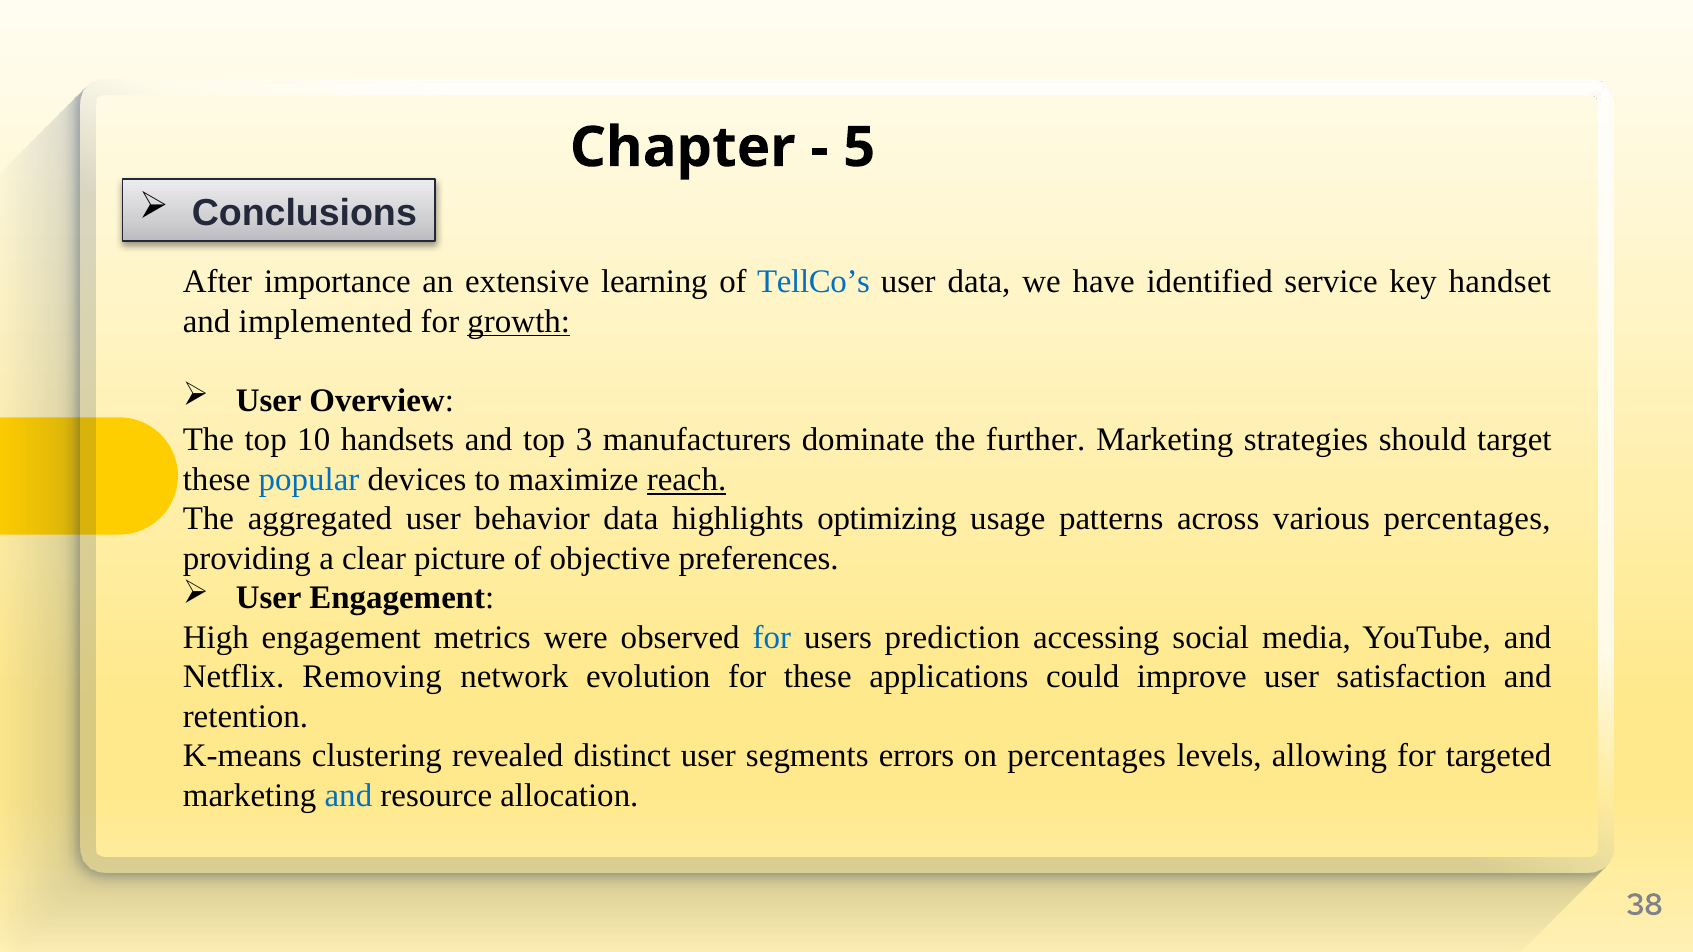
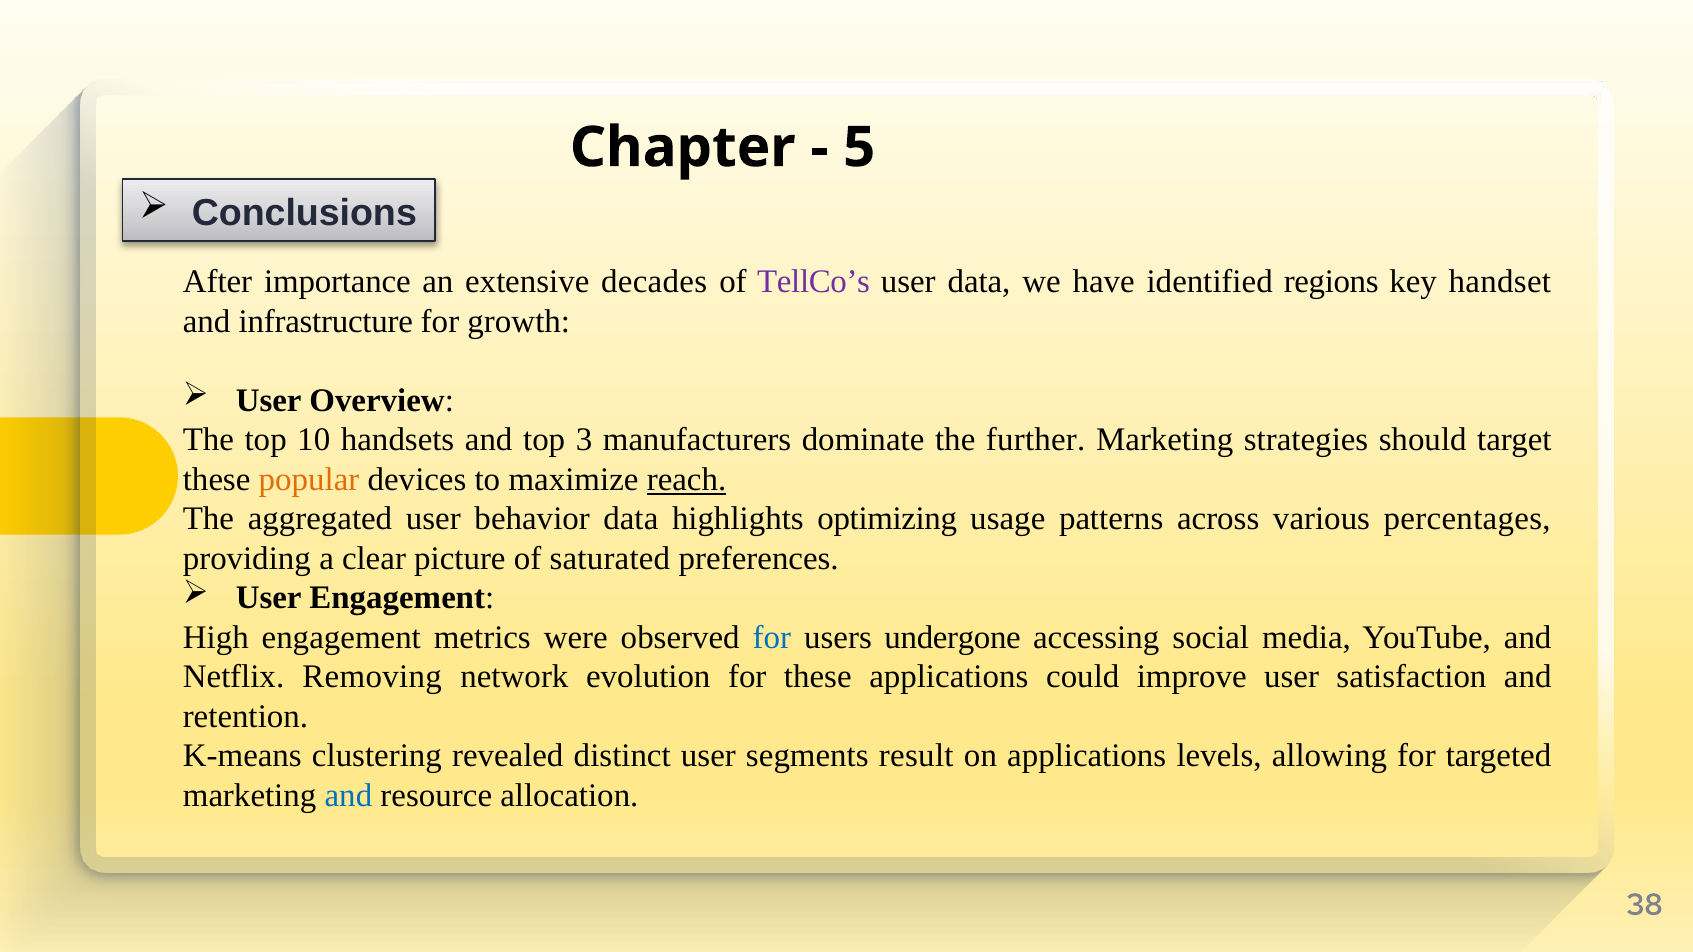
learning: learning -> decades
TellCo’s colour: blue -> purple
service: service -> regions
implemented: implemented -> infrastructure
growth underline: present -> none
popular colour: blue -> orange
objective: objective -> saturated
prediction: prediction -> undergone
errors: errors -> result
on percentages: percentages -> applications
